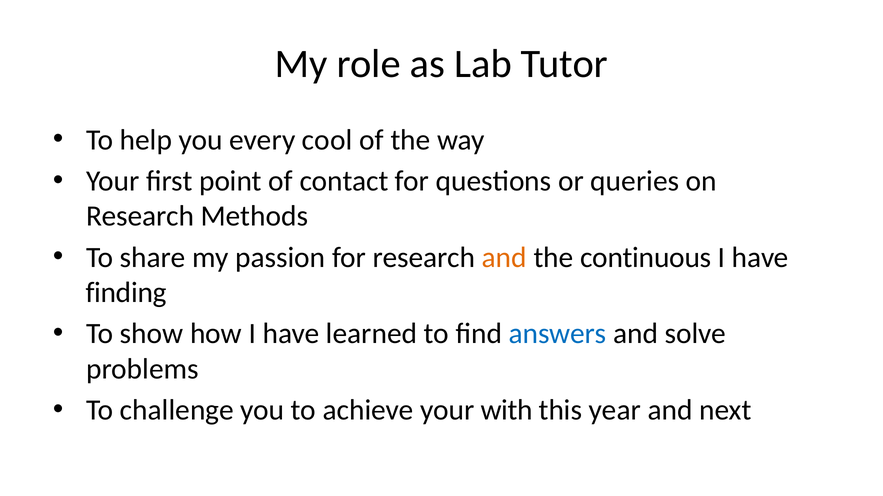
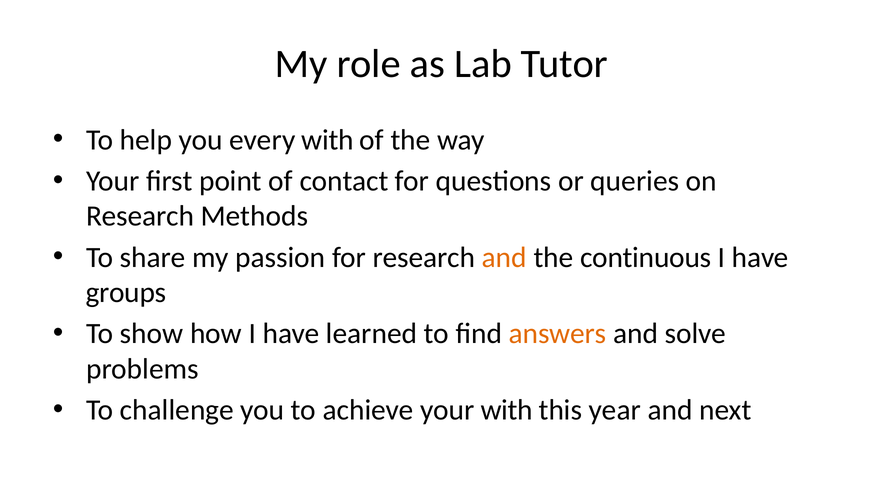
every cool: cool -> with
finding: finding -> groups
answers colour: blue -> orange
